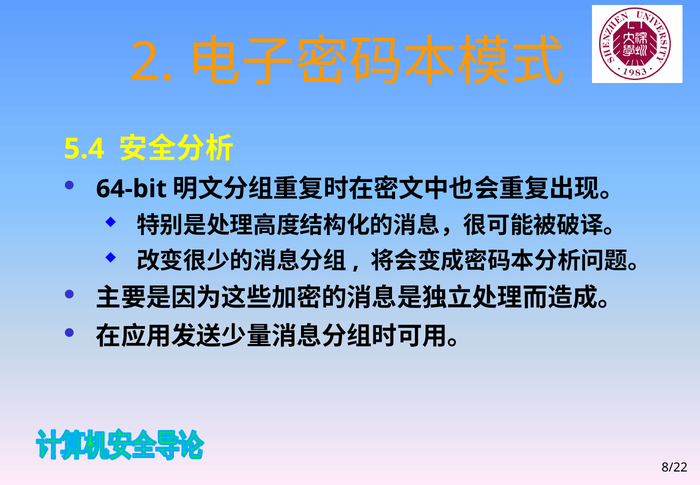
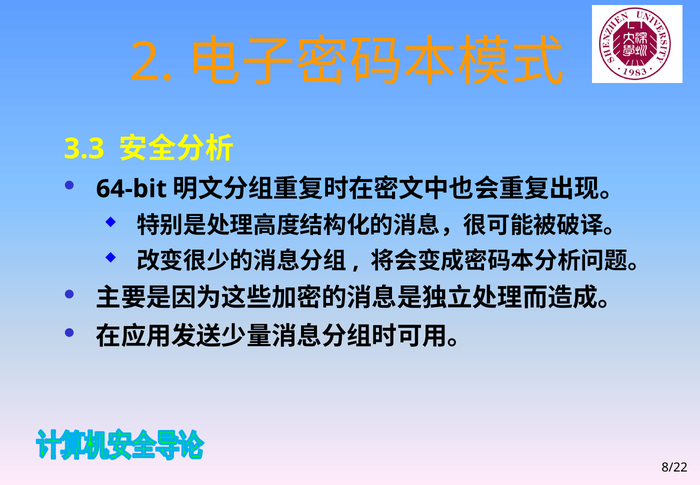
5.4: 5.4 -> 3.3
